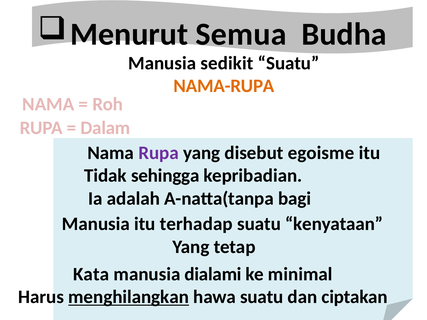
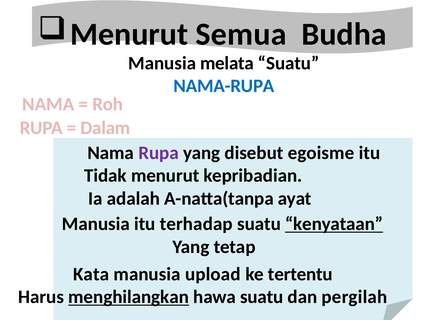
sedikit: sedikit -> melata
NAMA-RUPA colour: orange -> blue
Tidak sehingga: sehingga -> menurut
bagi: bagi -> ayat
kenyataan underline: none -> present
dialami: dialami -> upload
minimal: minimal -> tertentu
ciptakan: ciptakan -> pergilah
